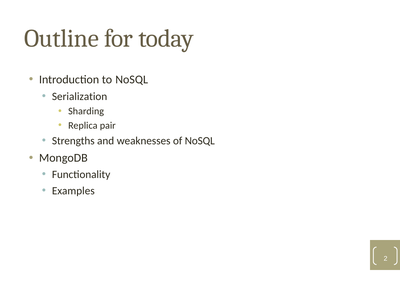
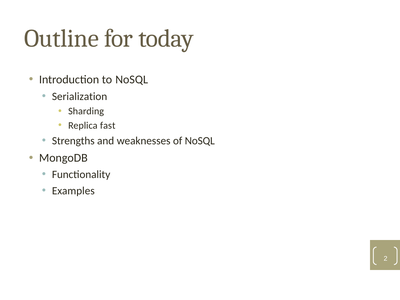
pair: pair -> fast
